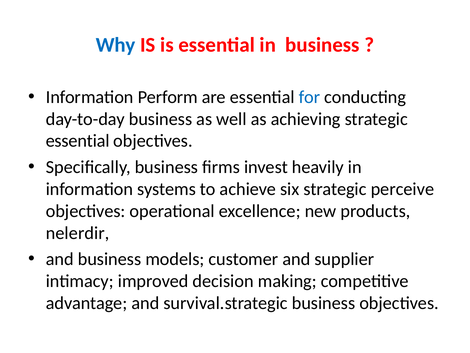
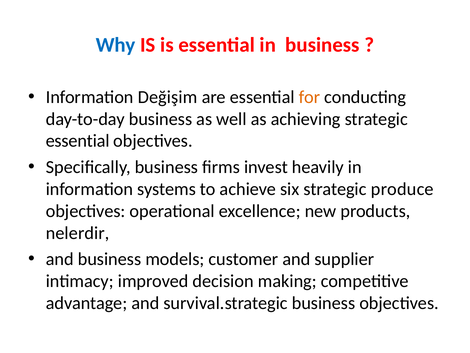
Perform: Perform -> Değişim
for colour: blue -> orange
perceive: perceive -> produce
